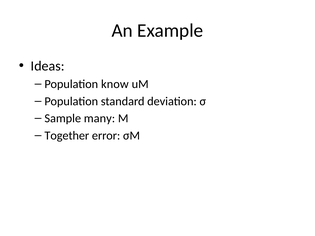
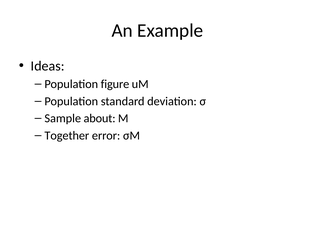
know: know -> figure
many: many -> about
